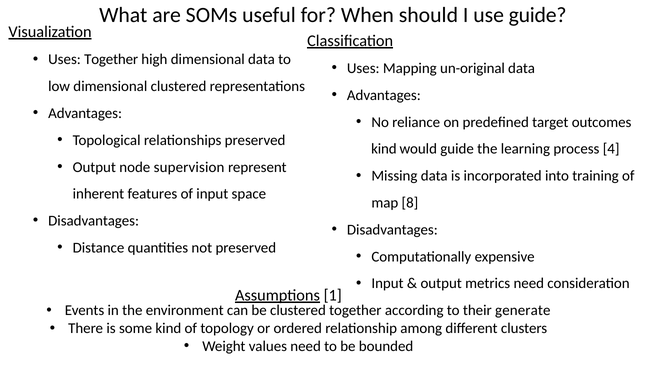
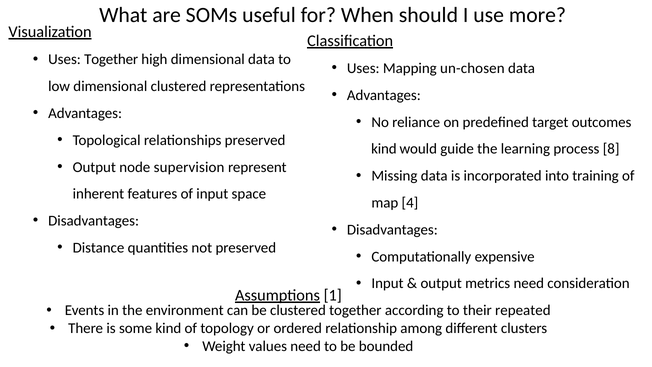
use guide: guide -> more
un-original: un-original -> un-chosen
4: 4 -> 8
8: 8 -> 4
generate: generate -> repeated
